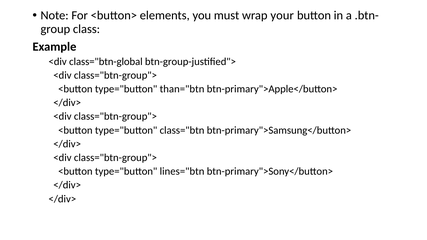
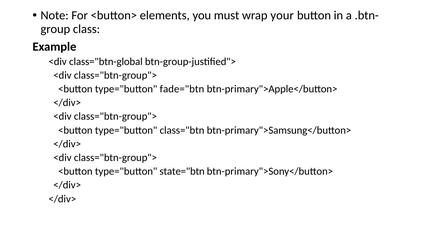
than="btn: than="btn -> fade="btn
lines="btn: lines="btn -> state="btn
